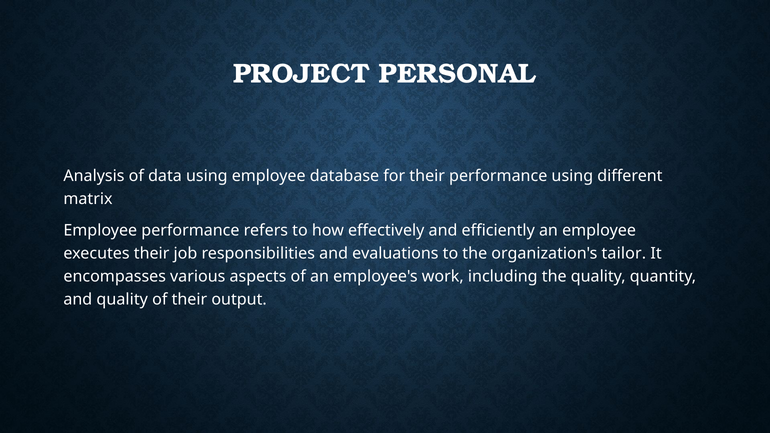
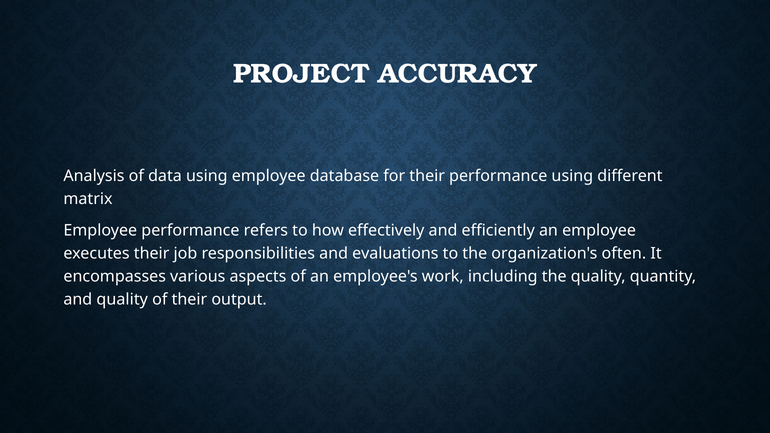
PERSONAL: PERSONAL -> ACCURACY
tailor: tailor -> often
